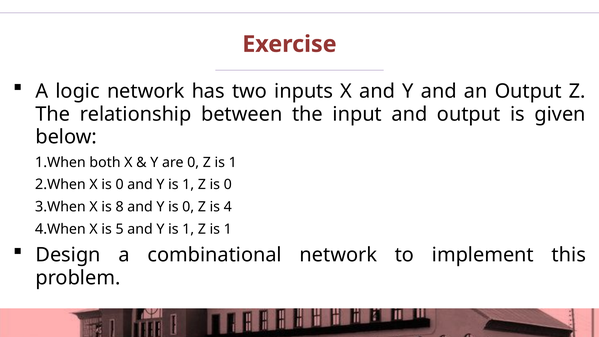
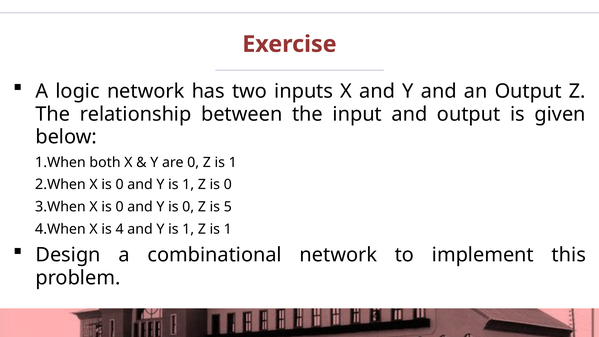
8 at (120, 207): 8 -> 0
4: 4 -> 5
5: 5 -> 4
